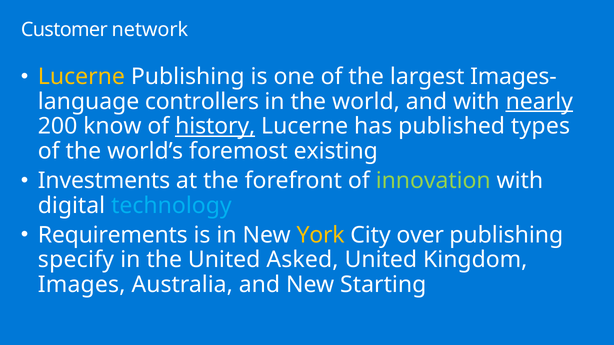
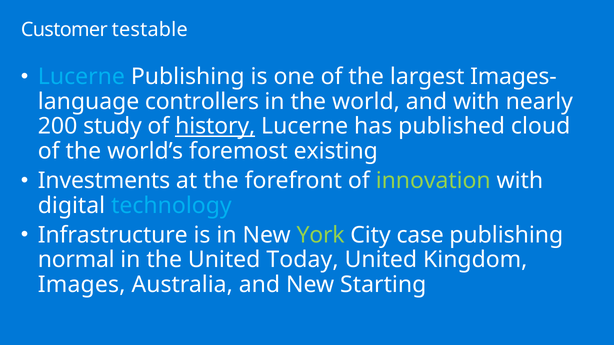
network: network -> testable
Lucerne at (81, 77) colour: yellow -> light blue
nearly underline: present -> none
know: know -> study
types: types -> cloud
Requirements: Requirements -> Infrastructure
York colour: yellow -> light green
over: over -> case
specify: specify -> normal
Asked: Asked -> Today
